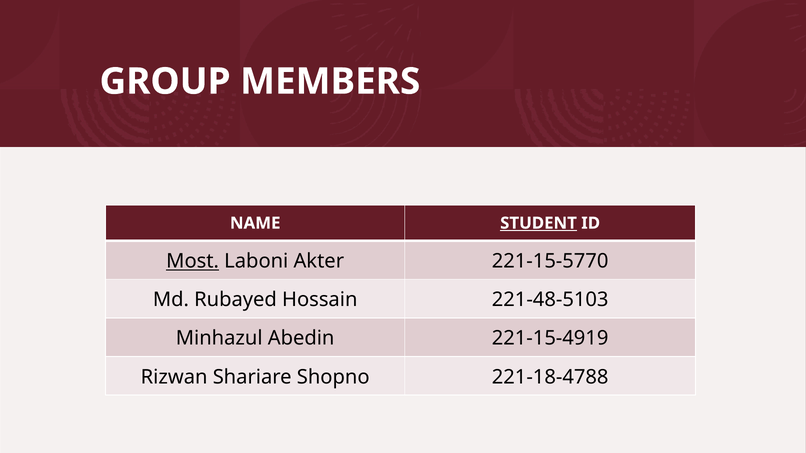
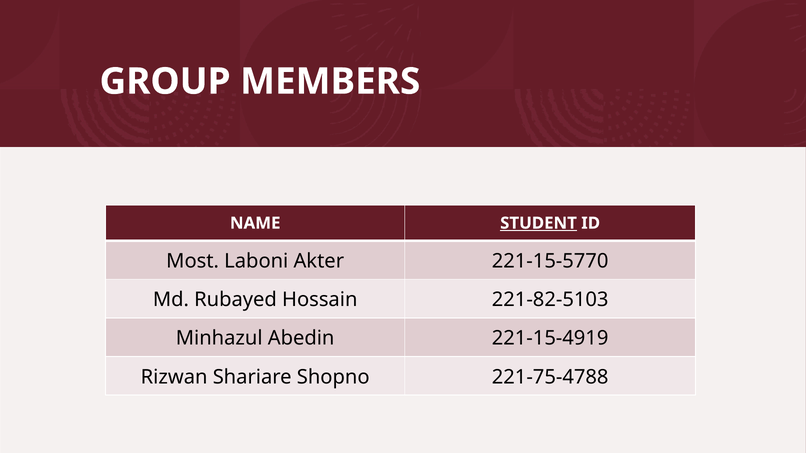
Most underline: present -> none
221-48-5103: 221-48-5103 -> 221-82-5103
221-18-4788: 221-18-4788 -> 221-75-4788
